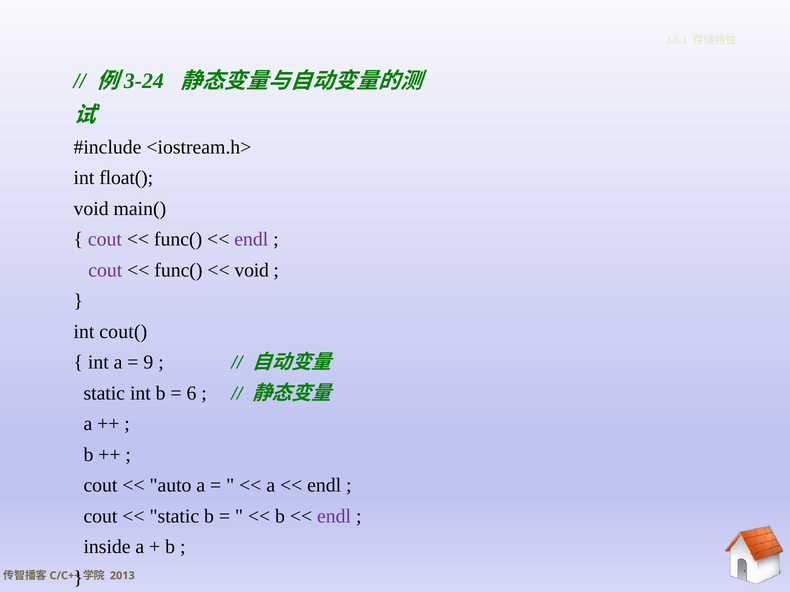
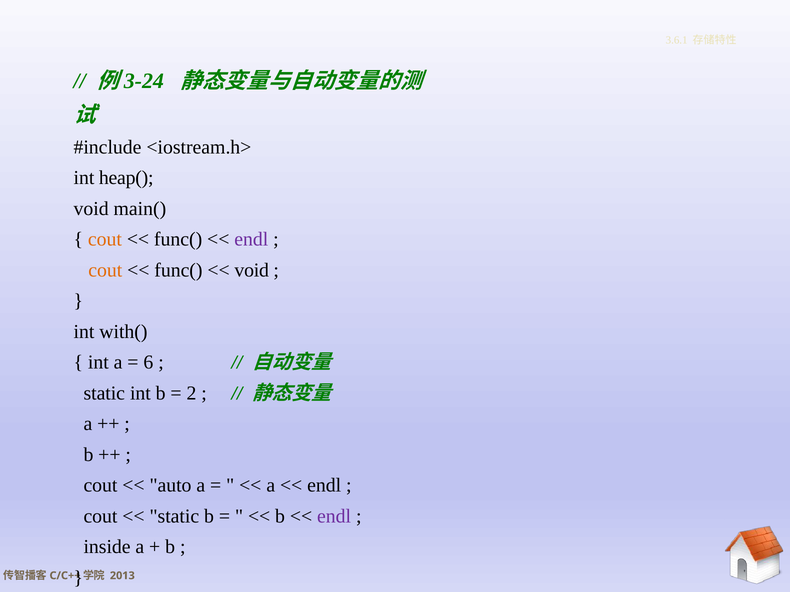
float(: float( -> heap(
cout at (105, 240) colour: purple -> orange
cout at (105, 270) colour: purple -> orange
cout(: cout( -> with(
9: 9 -> 6
6: 6 -> 2
